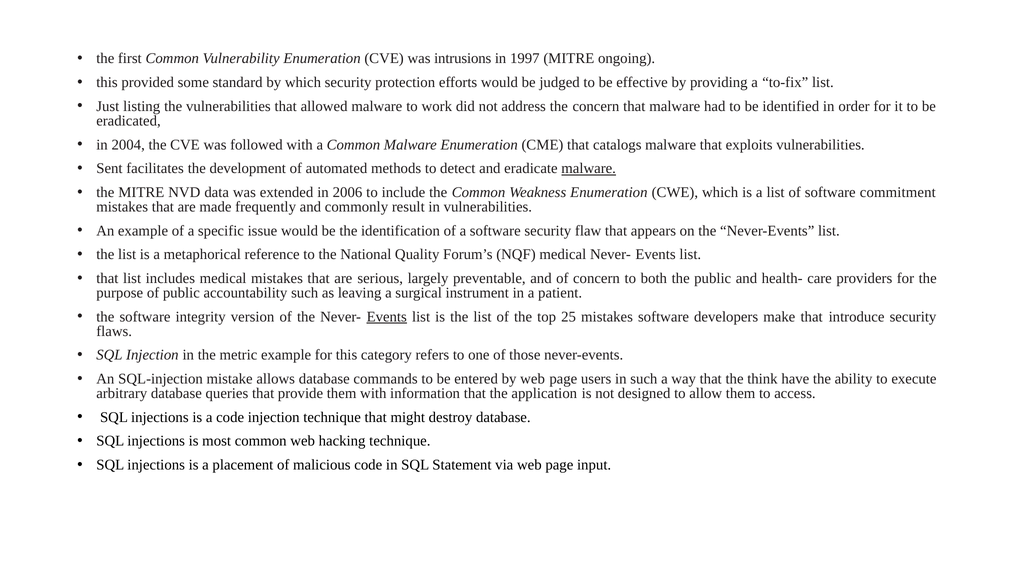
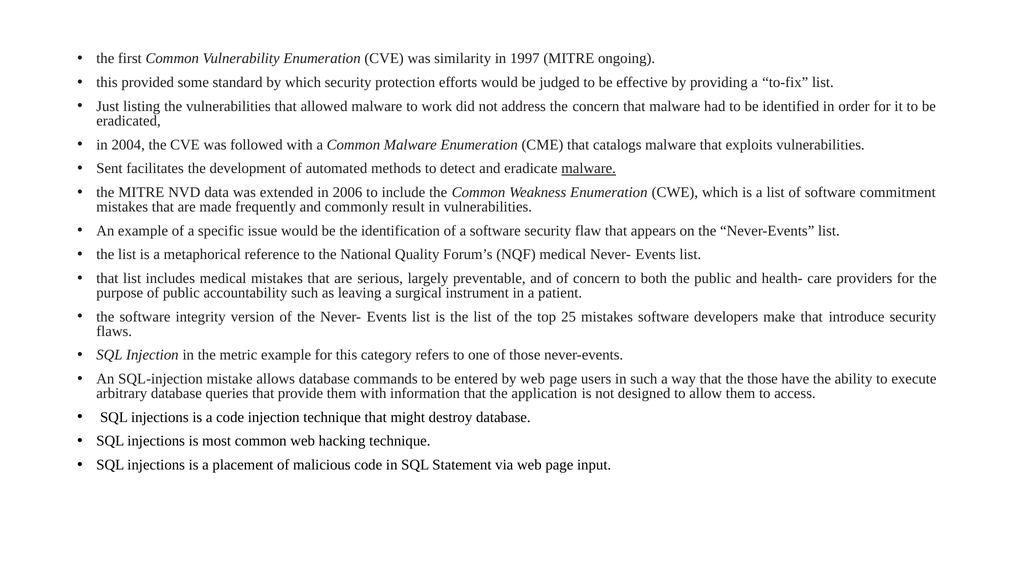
intrusions: intrusions -> similarity
Events at (387, 316) underline: present -> none
the think: think -> those
